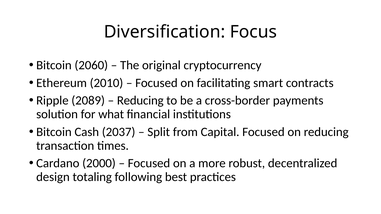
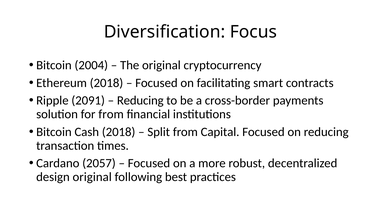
2060: 2060 -> 2004
Ethereum 2010: 2010 -> 2018
2089: 2089 -> 2091
for what: what -> from
Cash 2037: 2037 -> 2018
2000: 2000 -> 2057
design totaling: totaling -> original
